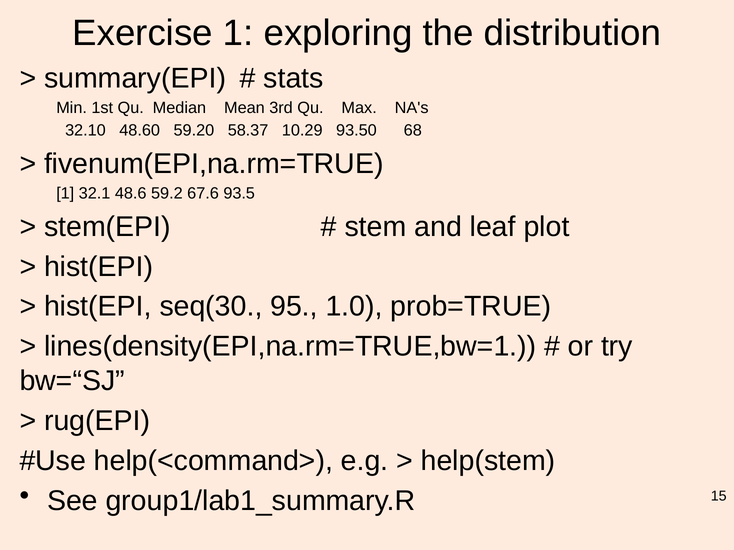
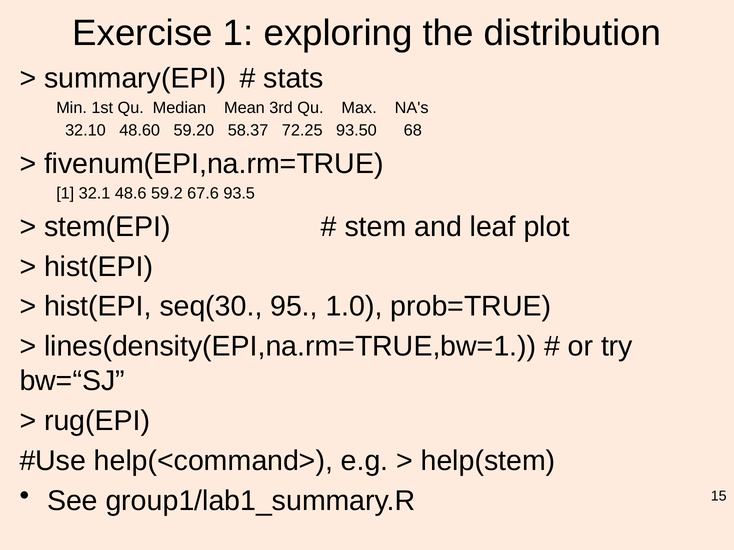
10.29: 10.29 -> 72.25
